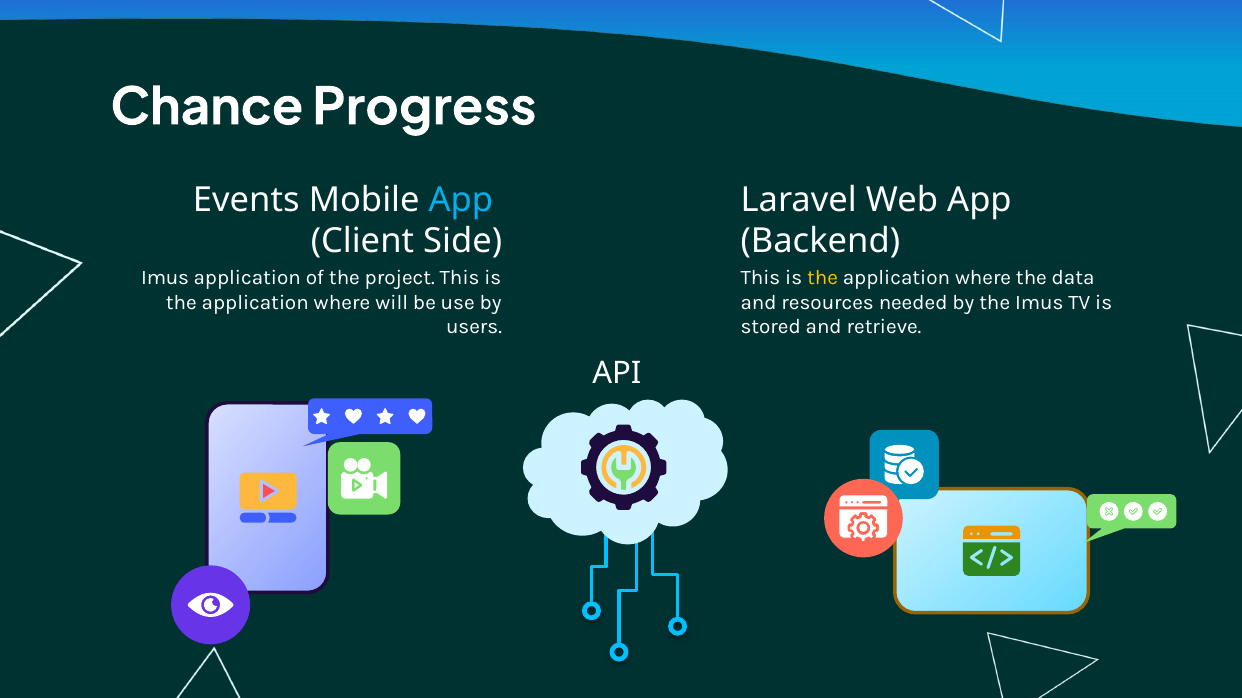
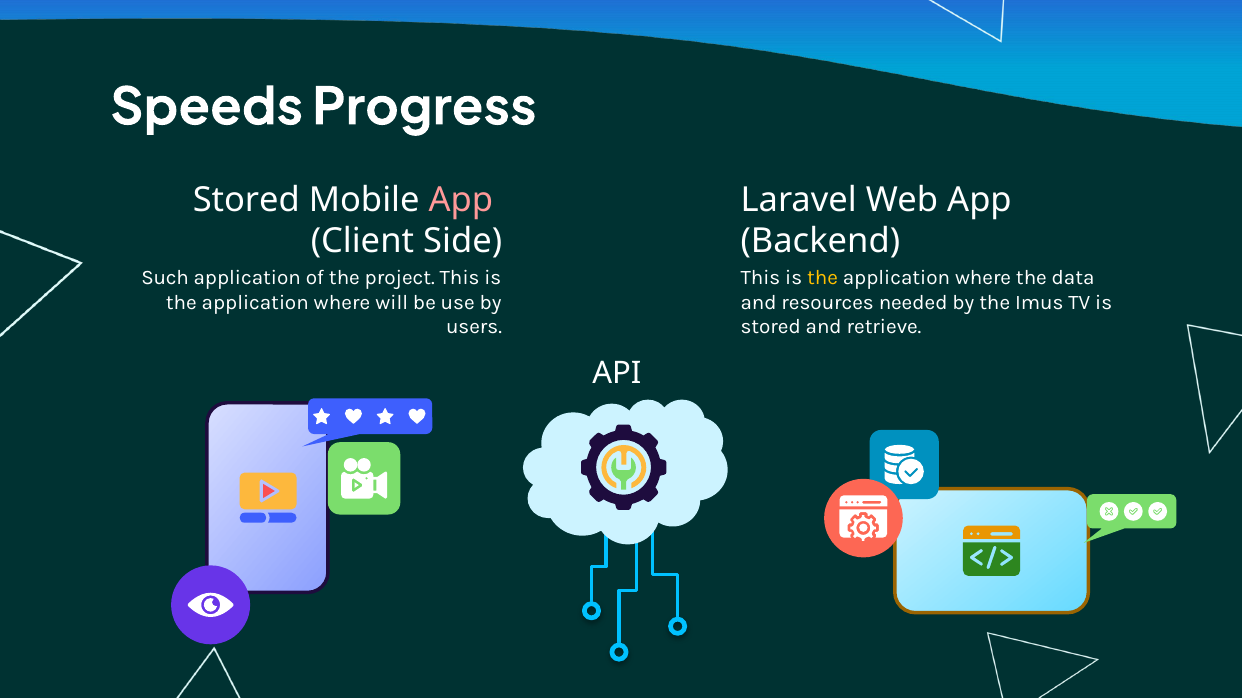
Chance: Chance -> Speeds
Events at (246, 200): Events -> Stored
App at (461, 200) colour: light blue -> pink
Imus at (165, 278): Imus -> Such
